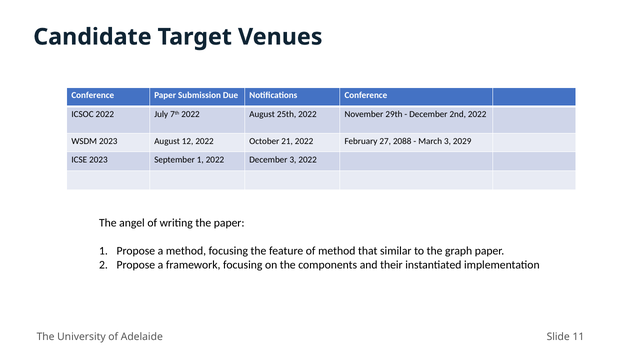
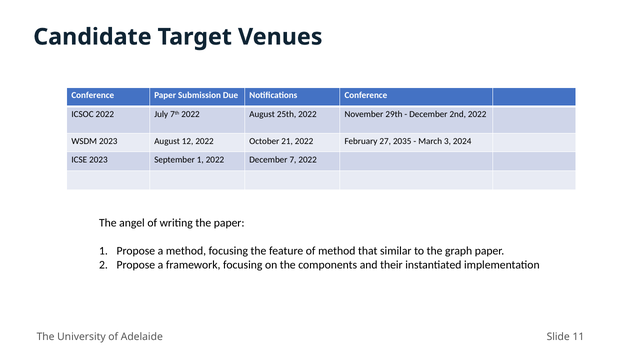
2088: 2088 -> 2035
2029: 2029 -> 2024
December 3: 3 -> 7
